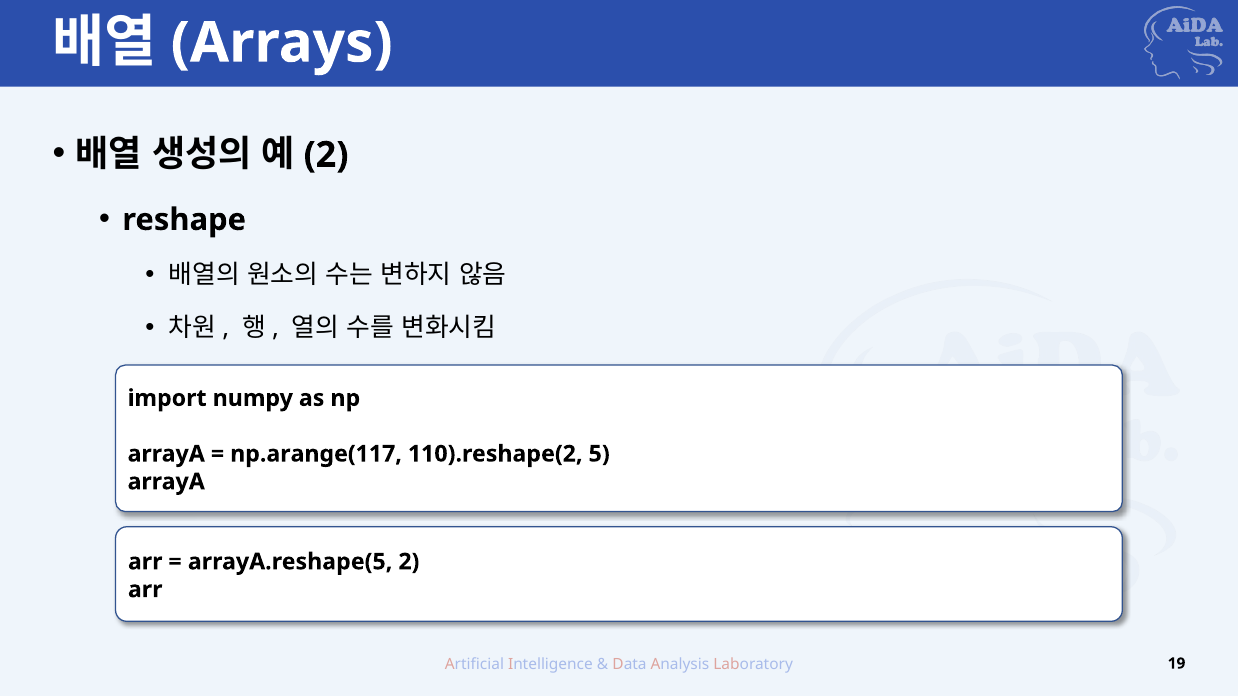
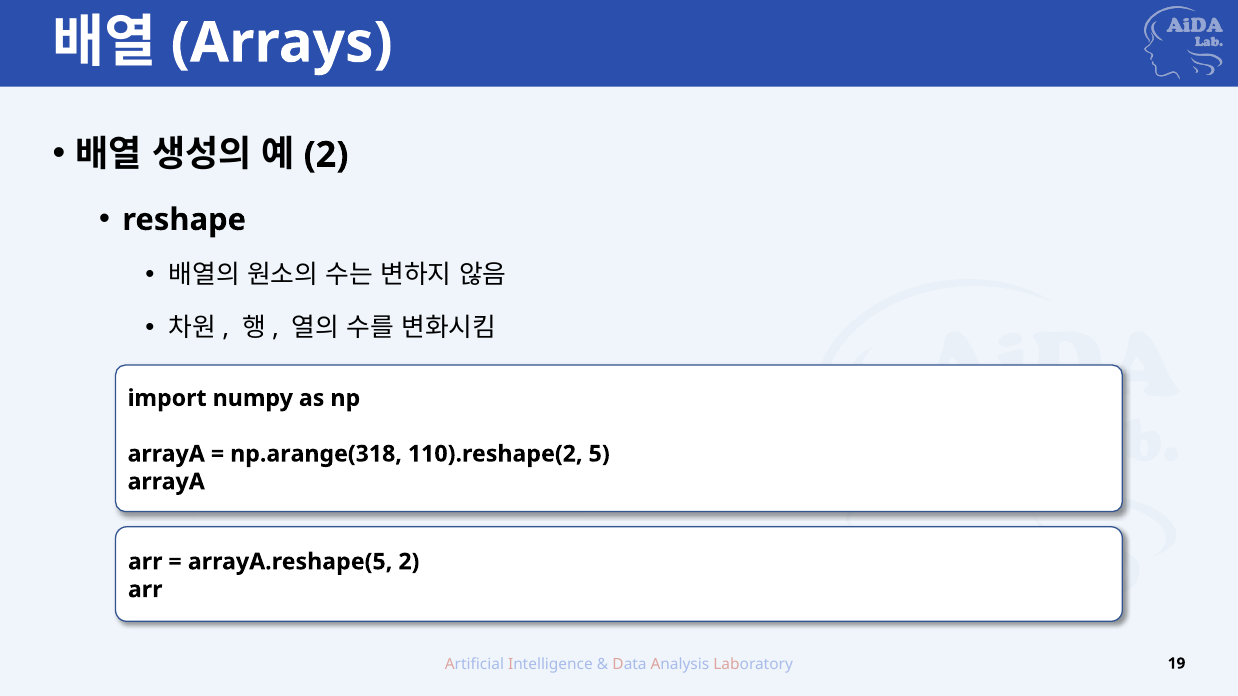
np.arange(117: np.arange(117 -> np.arange(318
